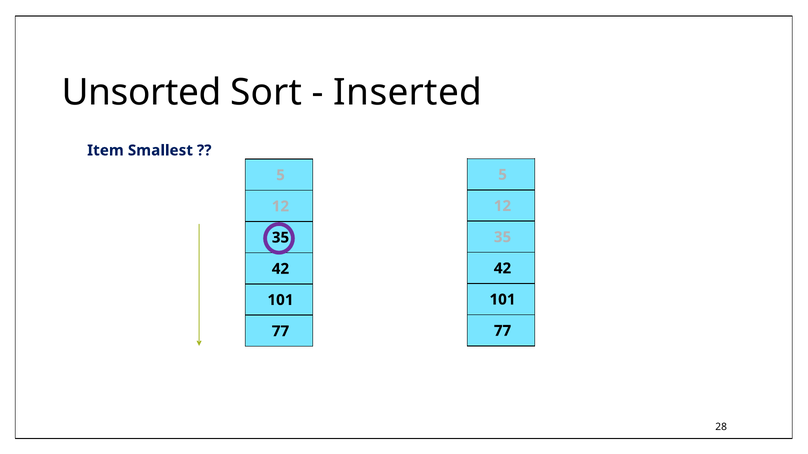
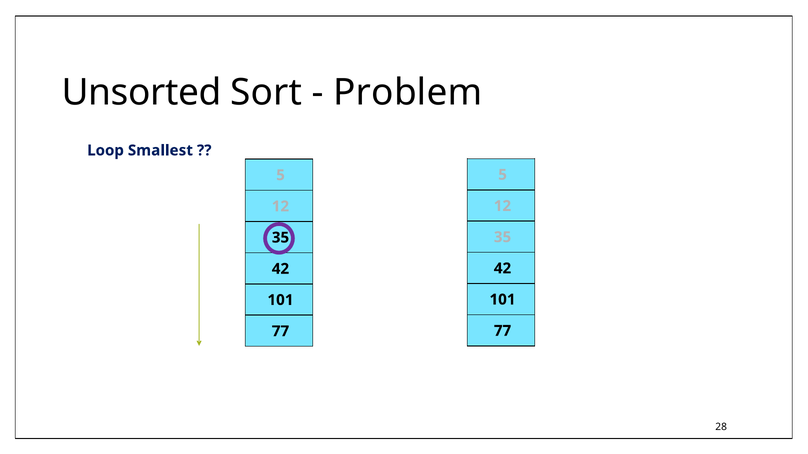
Inserted: Inserted -> Problem
Item: Item -> Loop
